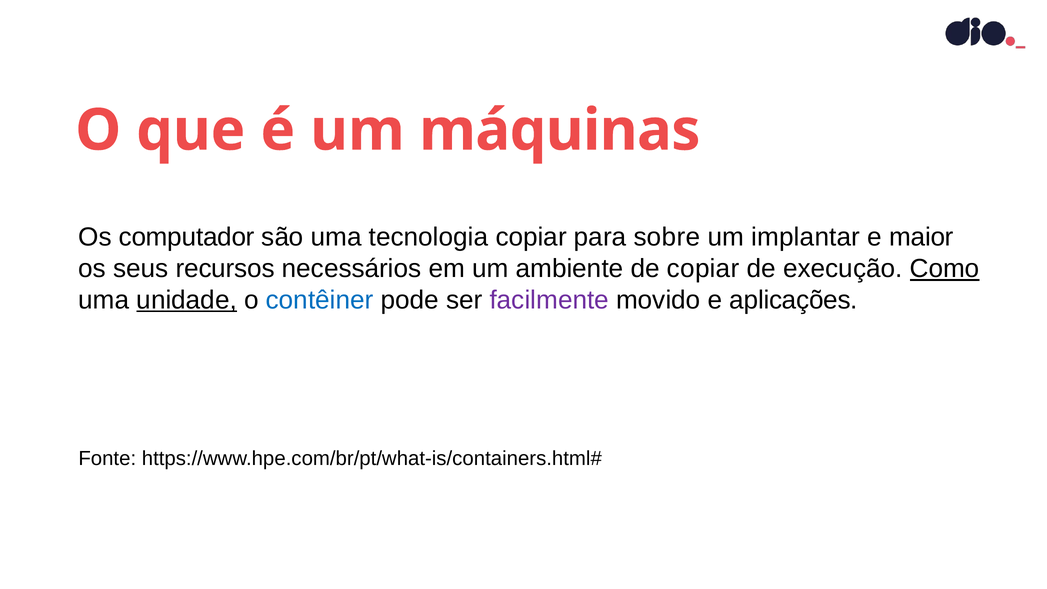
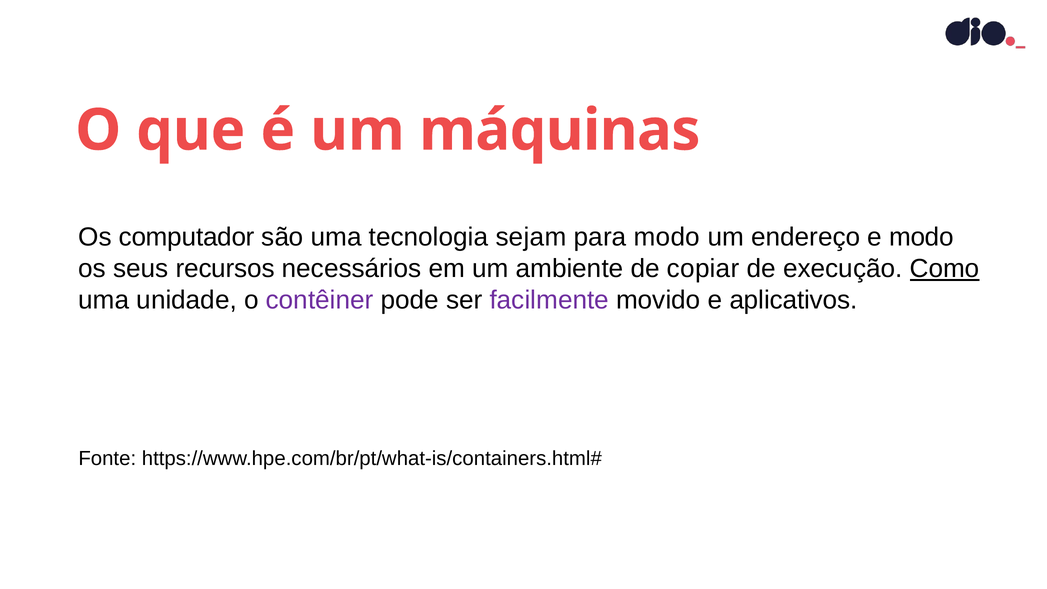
tecnologia copiar: copiar -> sejam
para sobre: sobre -> modo
implantar: implantar -> endereço
e maior: maior -> modo
unidade underline: present -> none
contêiner colour: blue -> purple
aplicações: aplicações -> aplicativos
